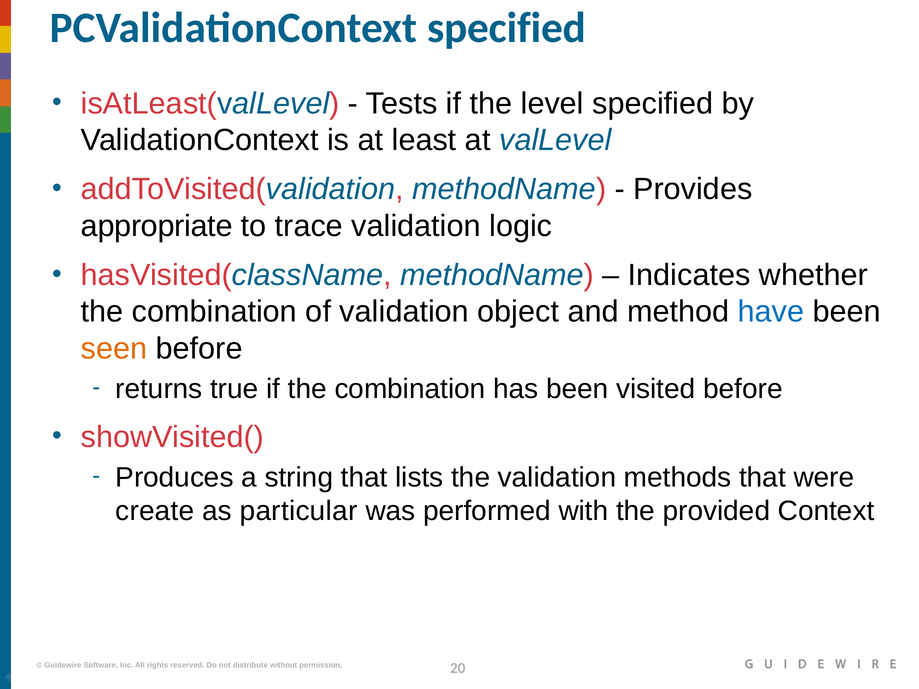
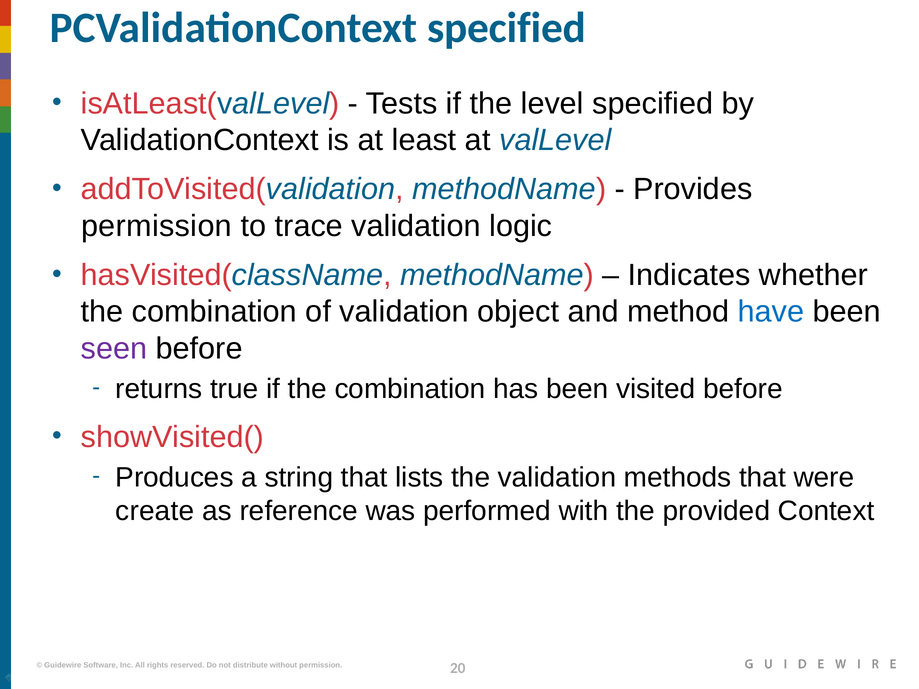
appropriate at (157, 226): appropriate -> permission
seen colour: orange -> purple
particular: particular -> reference
